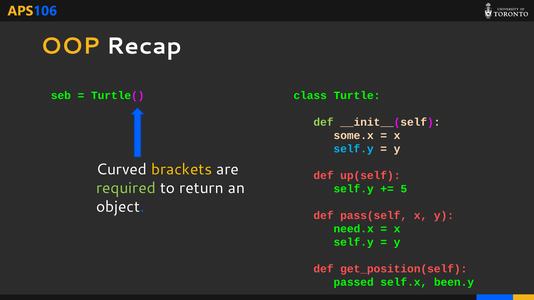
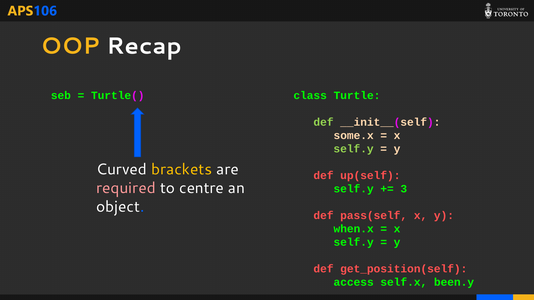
self.y at (354, 149) colour: light blue -> light green
required colour: light green -> pink
return: return -> centre
5: 5 -> 3
need.x: need.x -> when.x
passed: passed -> access
